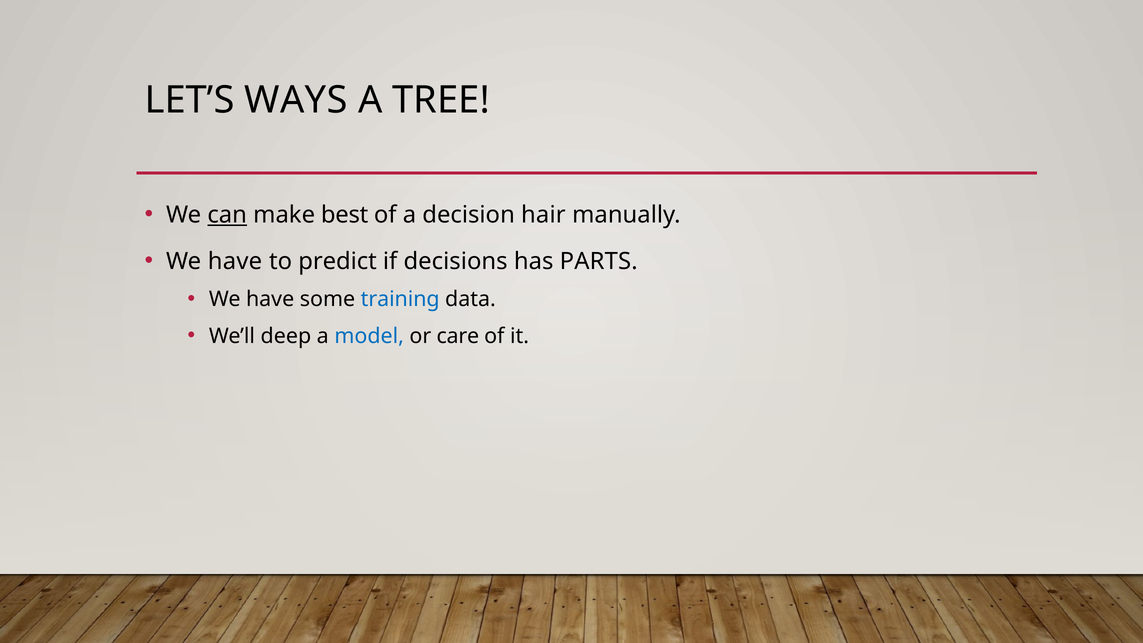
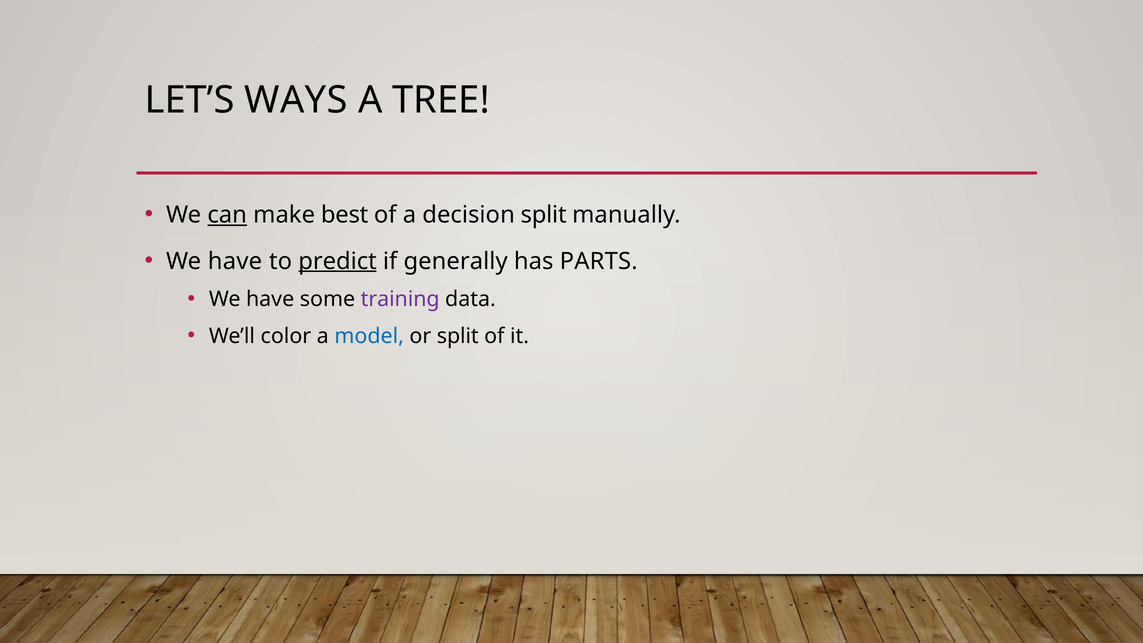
decision hair: hair -> split
predict underline: none -> present
decisions: decisions -> generally
training colour: blue -> purple
deep: deep -> color
or care: care -> split
